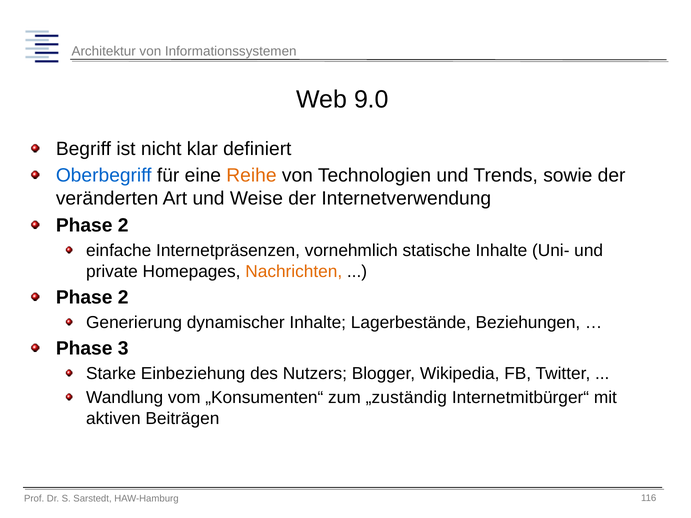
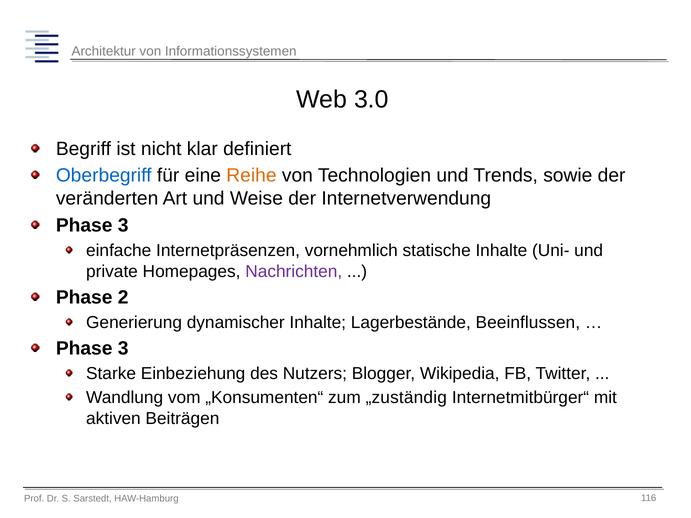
9.0: 9.0 -> 3.0
2 at (123, 226): 2 -> 3
Nachrichten colour: orange -> purple
Beziehungen: Beziehungen -> Beeinflussen
